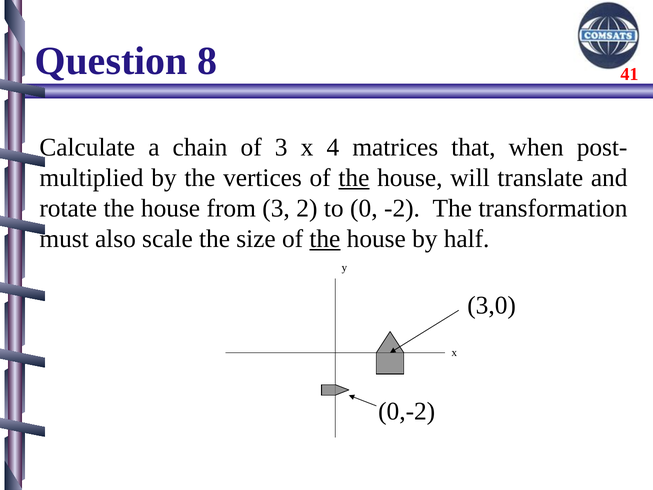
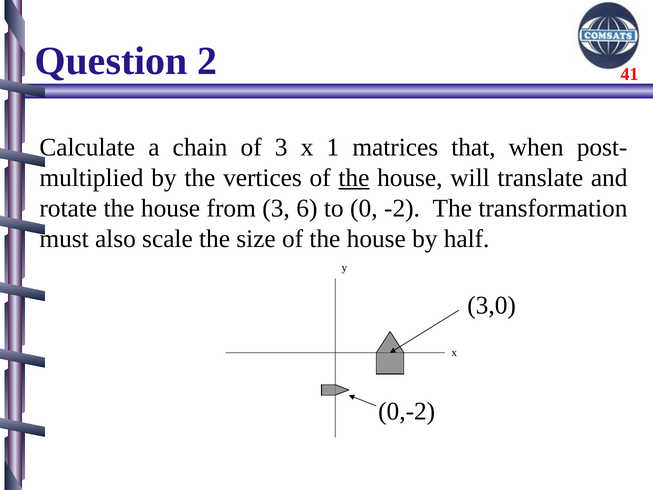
8: 8 -> 2
4: 4 -> 1
2: 2 -> 6
the at (325, 239) underline: present -> none
